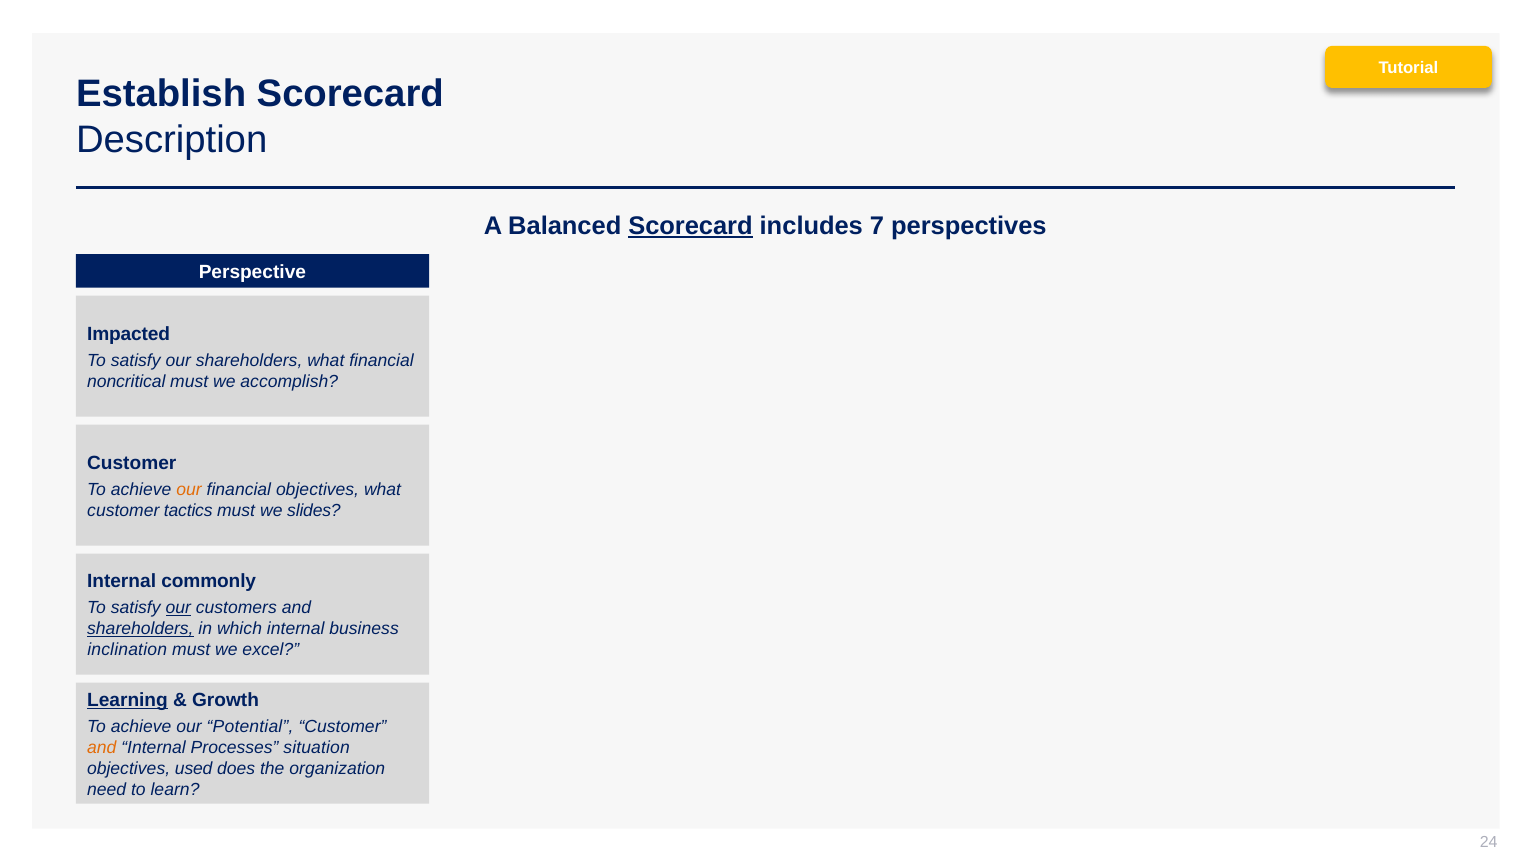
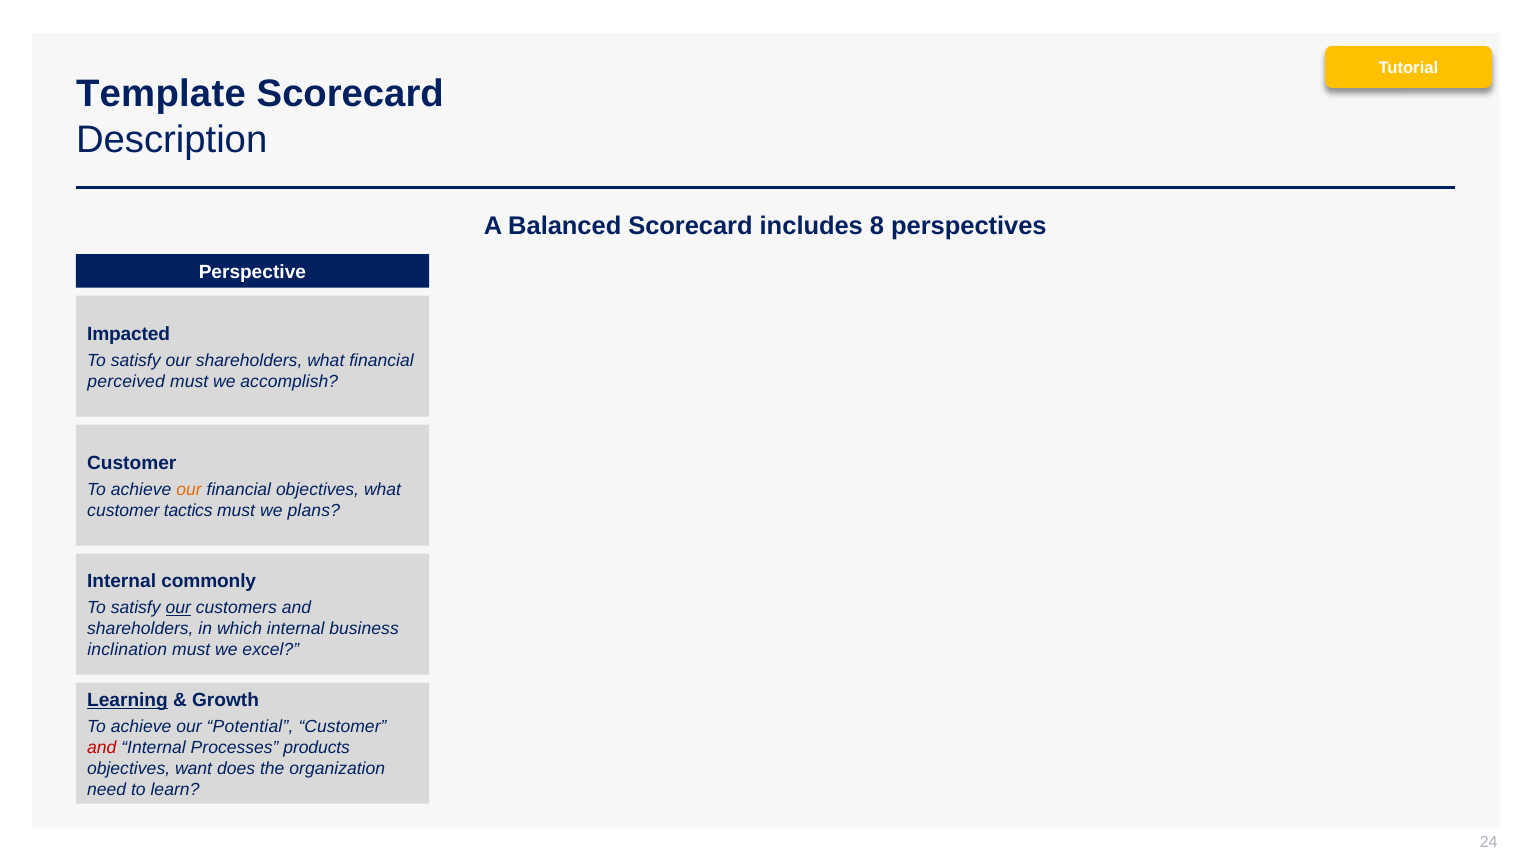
Establish: Establish -> Template
Scorecard at (690, 226) underline: present -> none
7: 7 -> 8
noncritical: noncritical -> perceived
slides: slides -> plans
shareholders at (140, 629) underline: present -> none
and at (102, 748) colour: orange -> red
situation: situation -> products
used: used -> want
